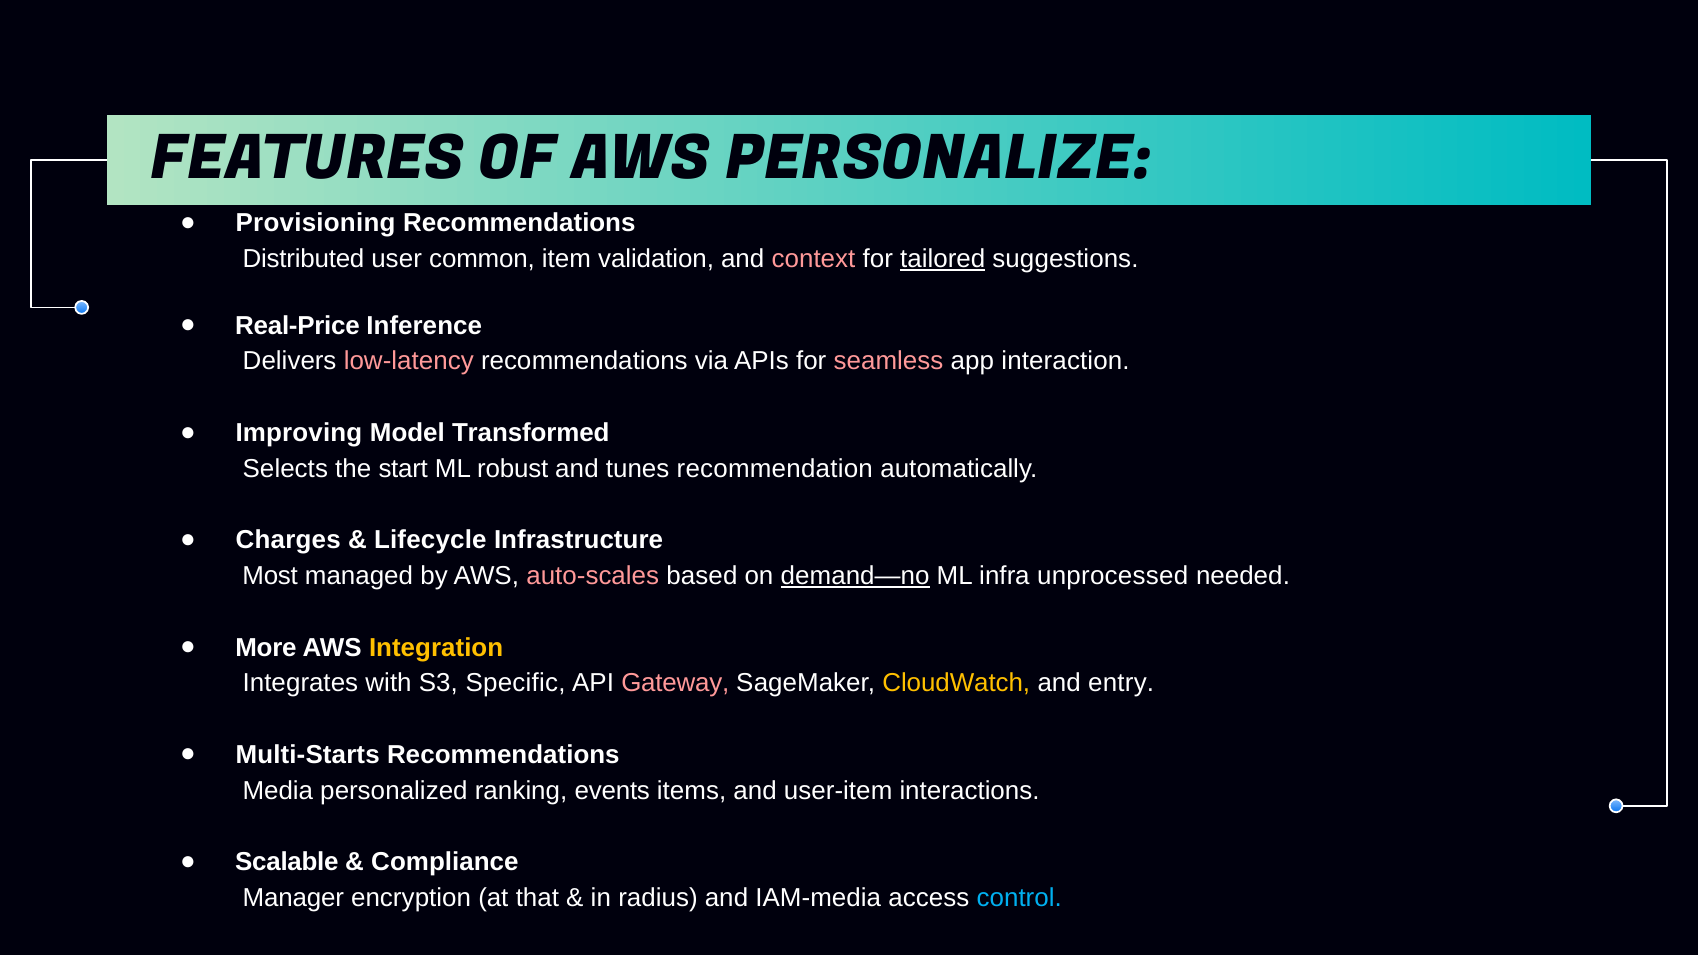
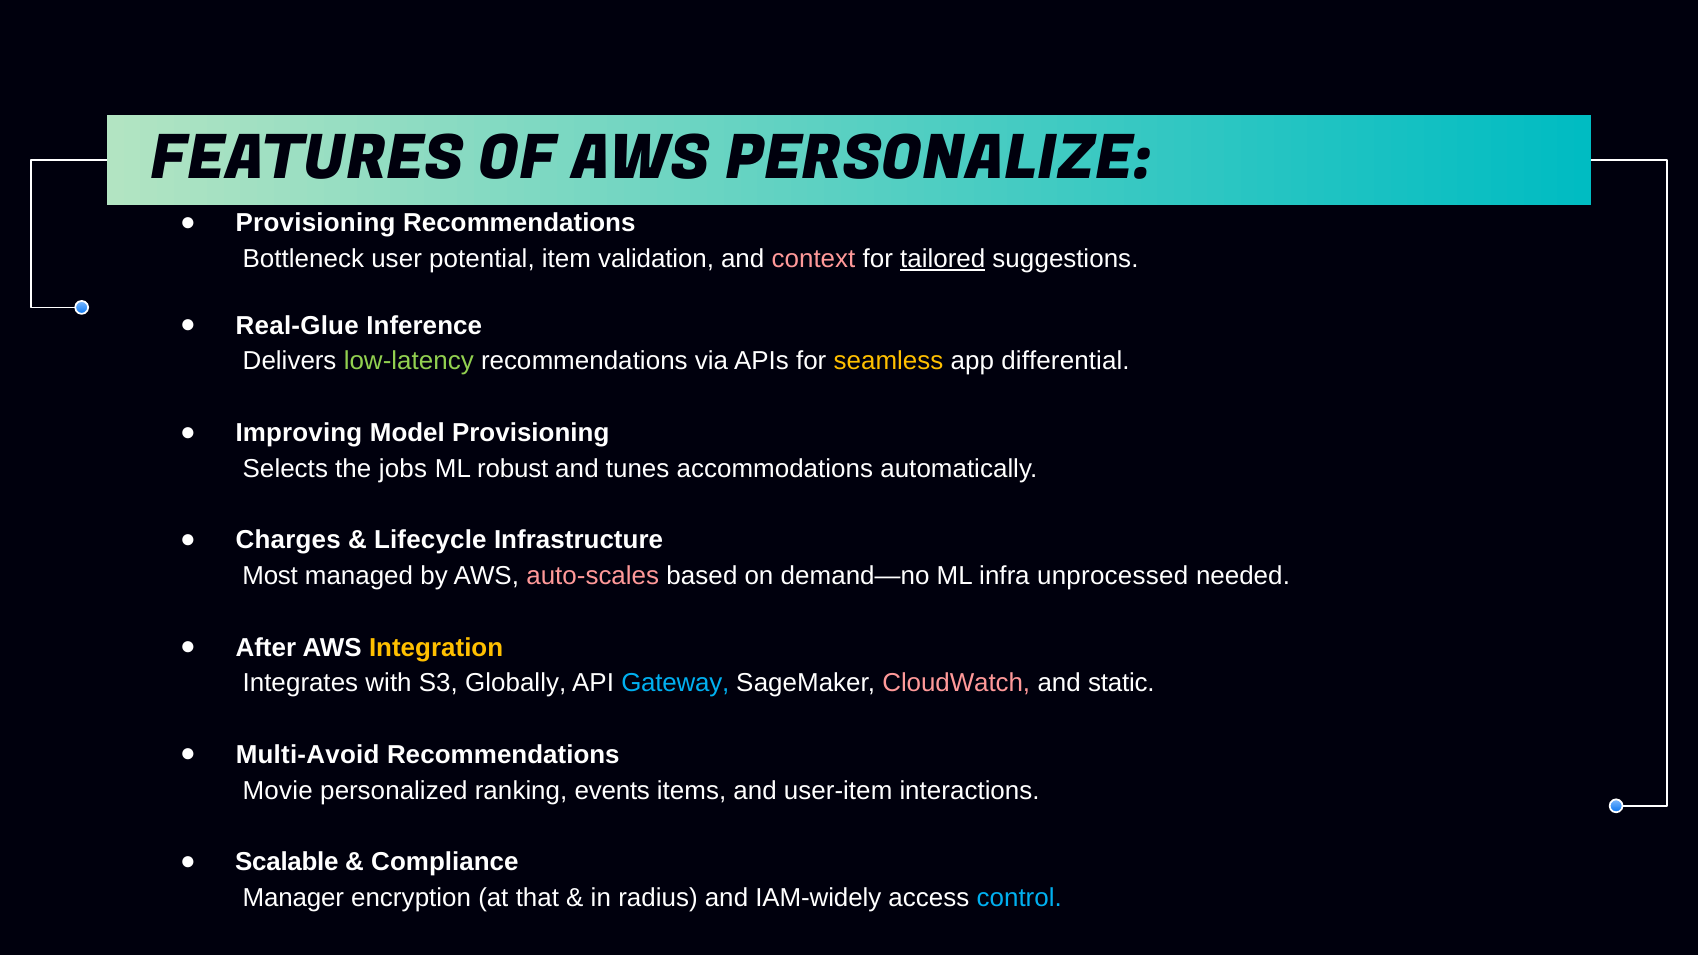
Distributed: Distributed -> Bottleneck
common: common -> potential
Real-Price: Real-Price -> Real-Glue
low-latency colour: pink -> light green
seamless colour: pink -> yellow
interaction: interaction -> differential
Model Transformed: Transformed -> Provisioning
start: start -> jobs
recommendation: recommendation -> accommodations
demand—no underline: present -> none
More: More -> After
Specific: Specific -> Globally
Gateway colour: pink -> light blue
CloudWatch colour: yellow -> pink
entry: entry -> static
Multi-Starts: Multi-Starts -> Multi-Avoid
Media: Media -> Movie
IAM-media: IAM-media -> IAM-widely
